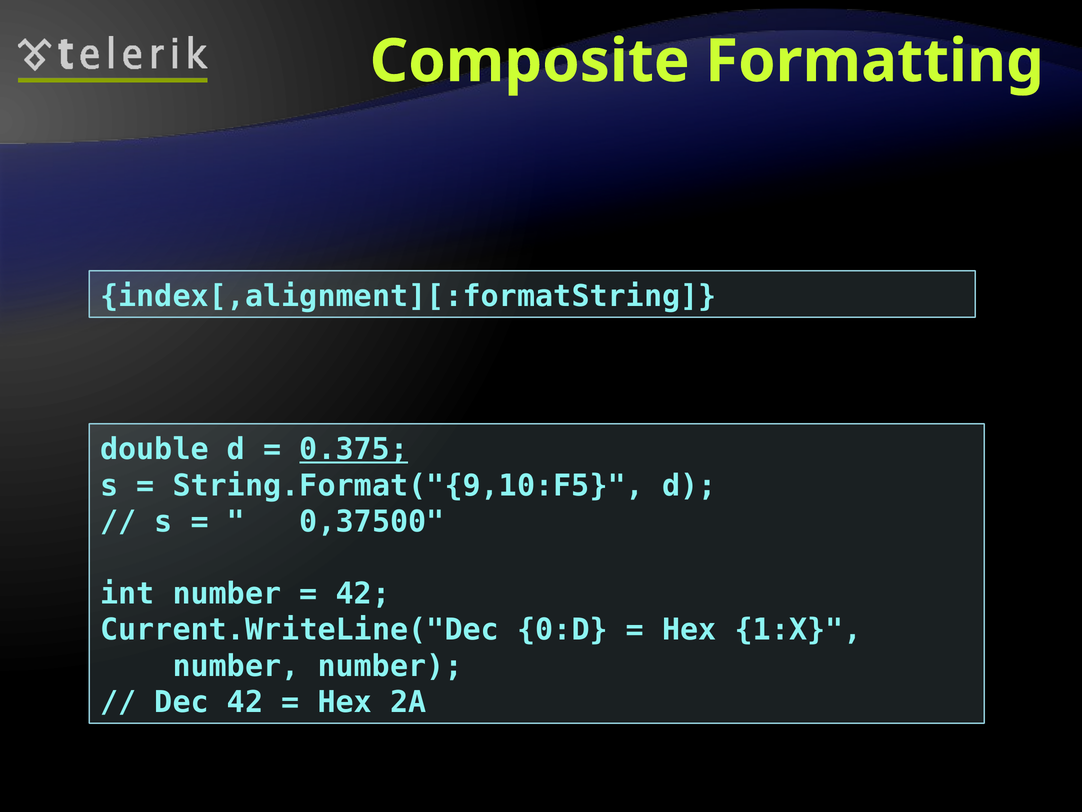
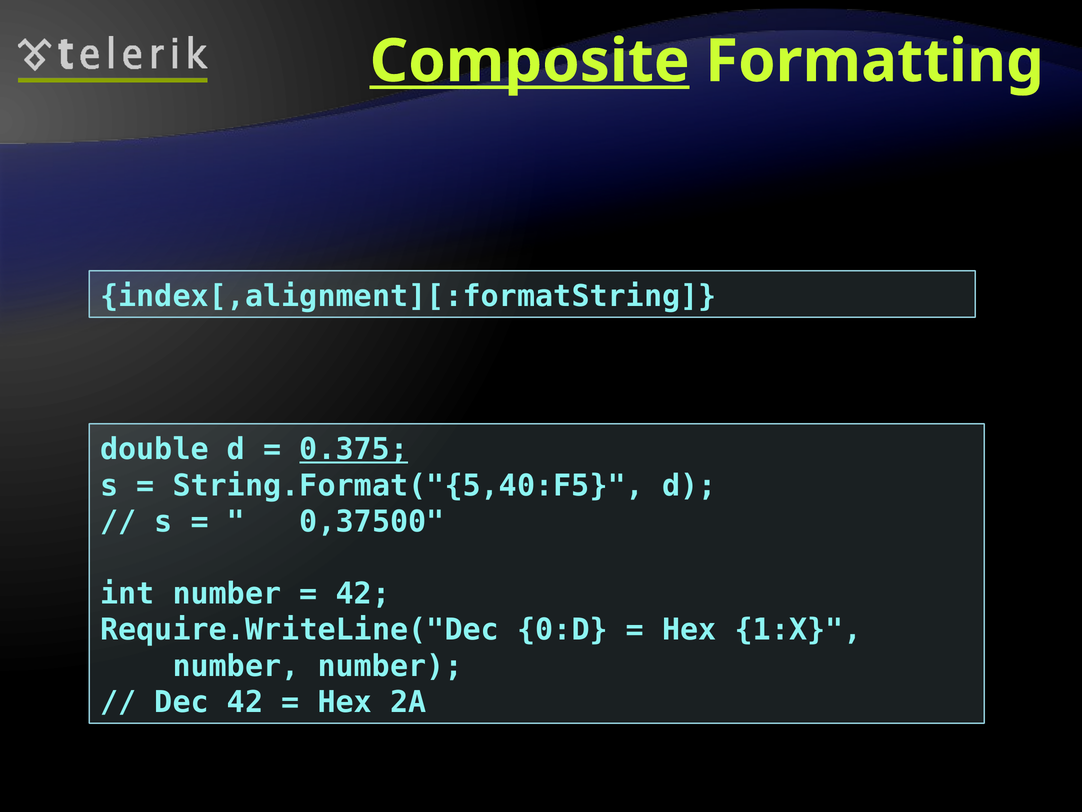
Composite at (530, 61) underline: none -> present
String.Format("{9,10:F5: String.Format("{9,10:F5 -> String.Format("{5,40:F5
Current.WriteLine("Dec: Current.WriteLine("Dec -> Require.WriteLine("Dec
